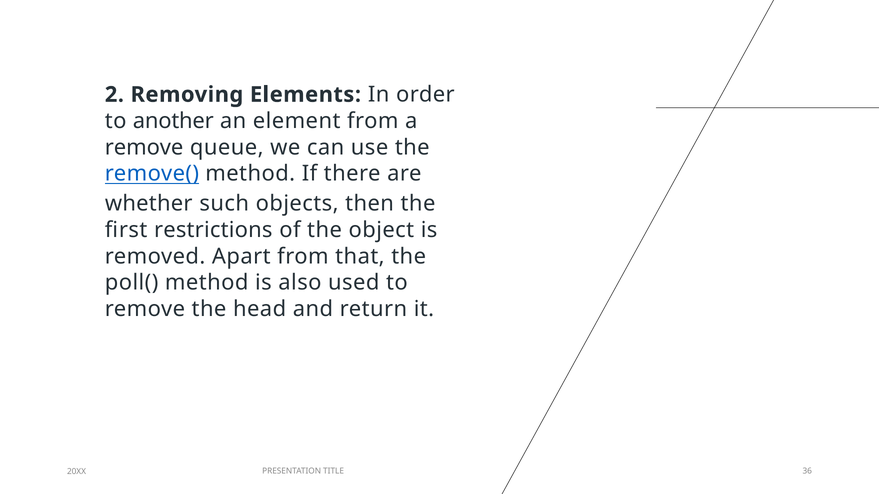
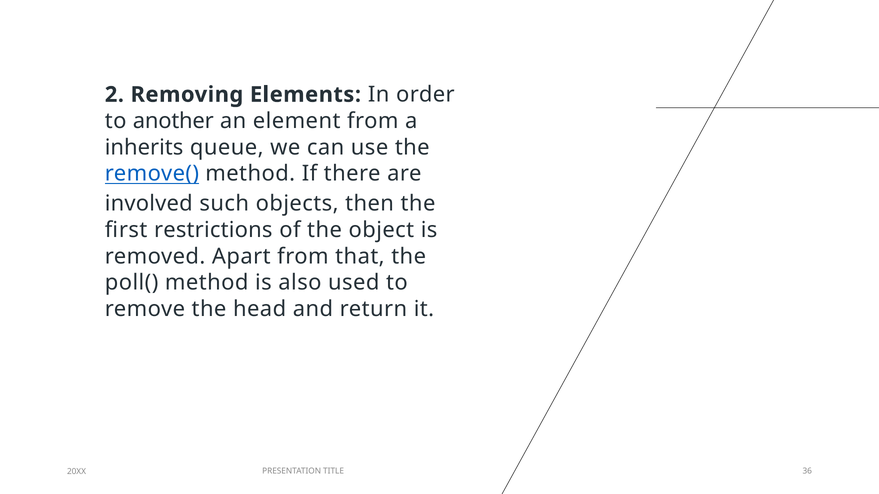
remove at (144, 147): remove -> inherits
whether: whether -> involved
